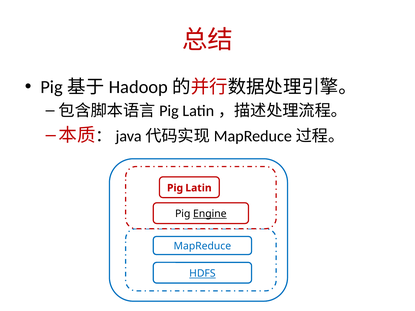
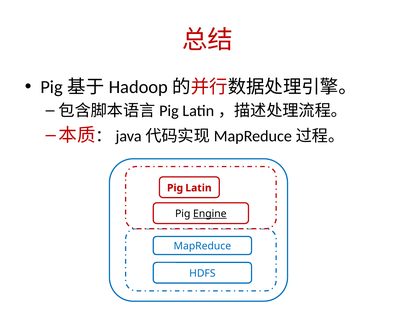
HDFS underline: present -> none
